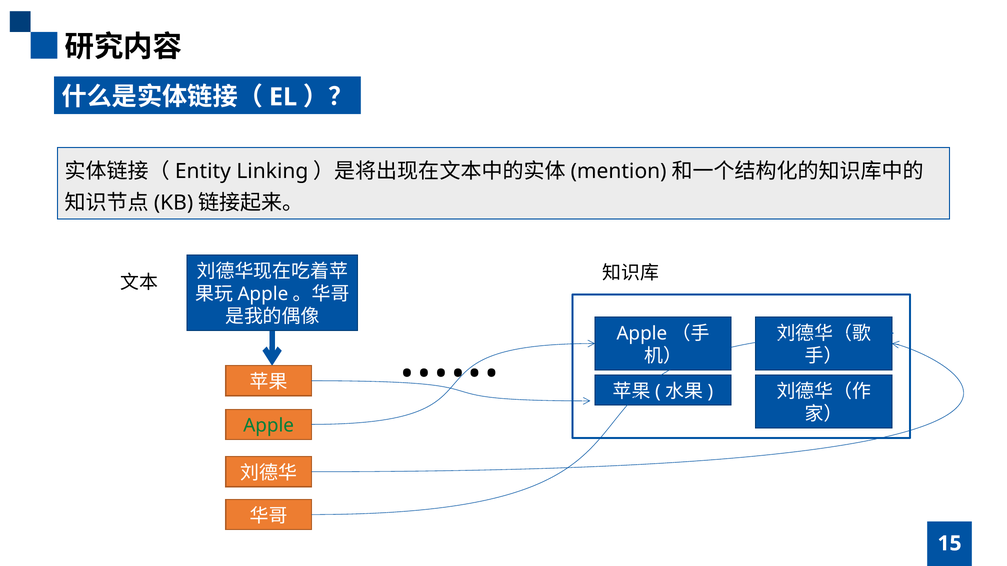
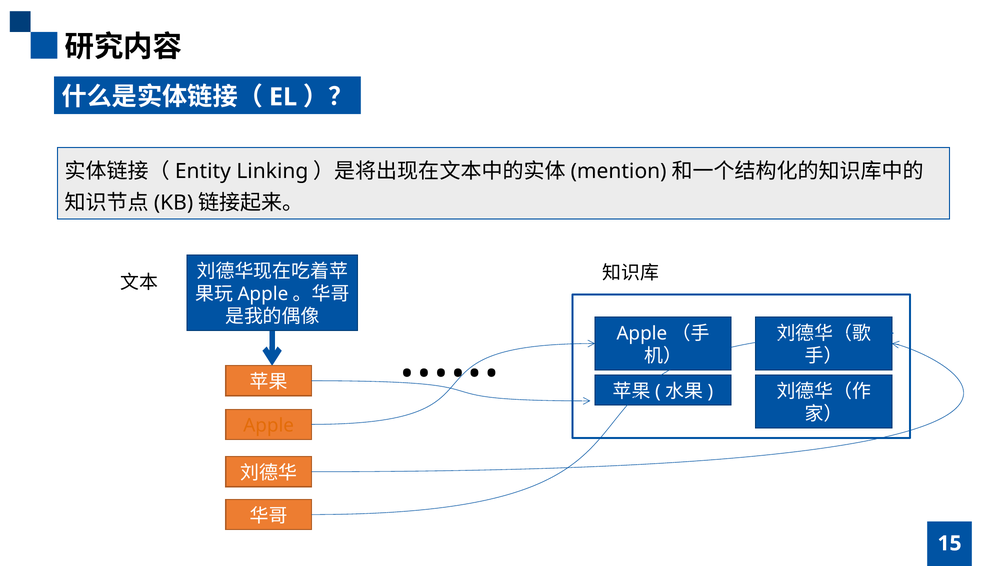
Apple colour: green -> orange
